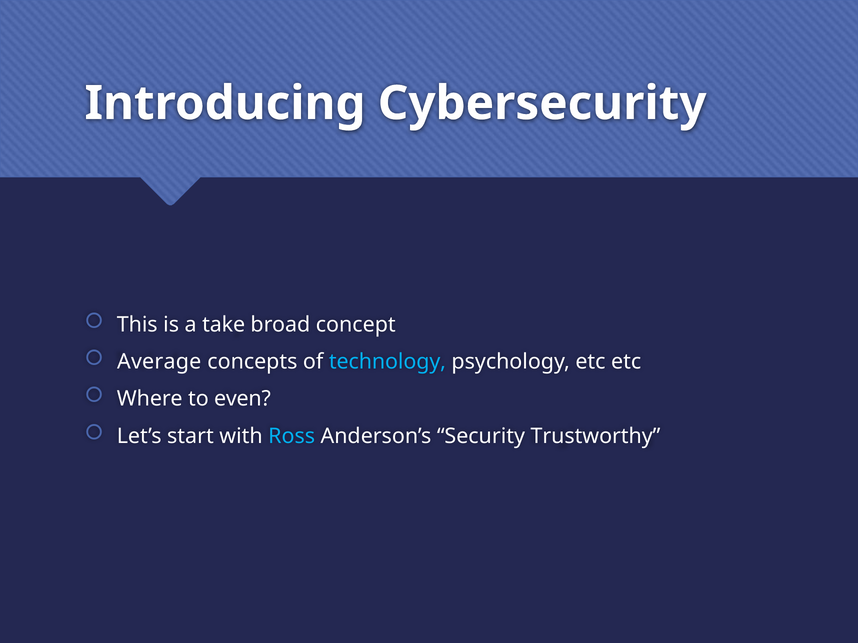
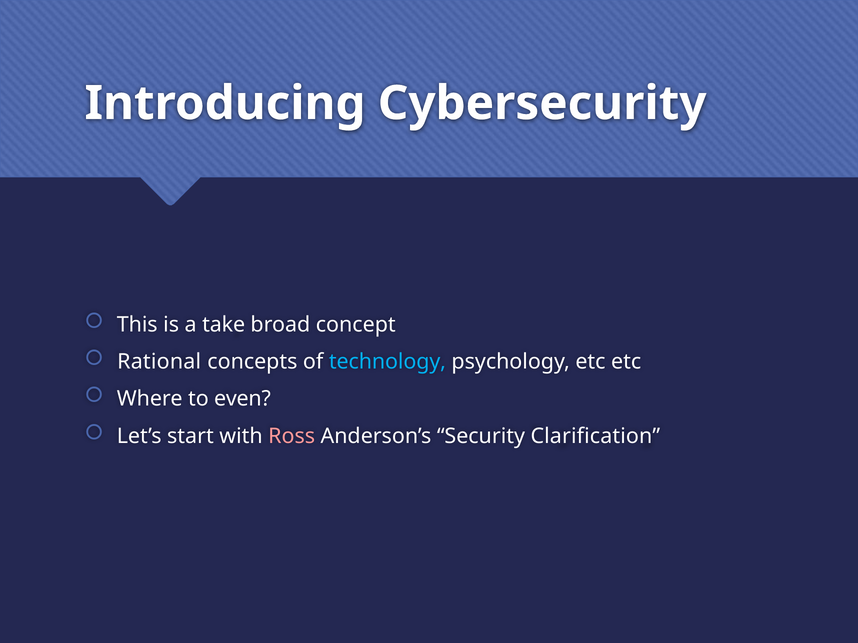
Average: Average -> Rational
Ross colour: light blue -> pink
Trustworthy: Trustworthy -> Clarification
